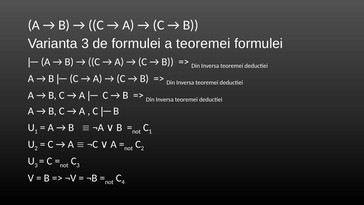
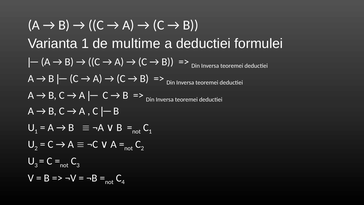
Varianta 3: 3 -> 1
de formulei: formulei -> multime
a teoremei: teoremei -> deductiei
